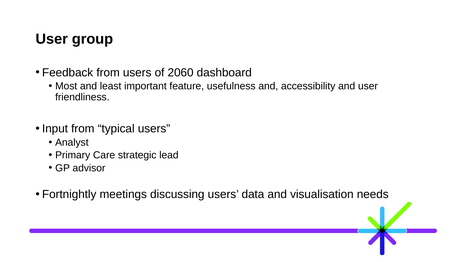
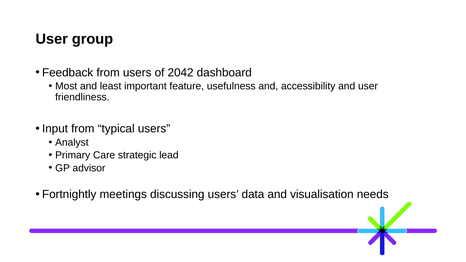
2060: 2060 -> 2042
